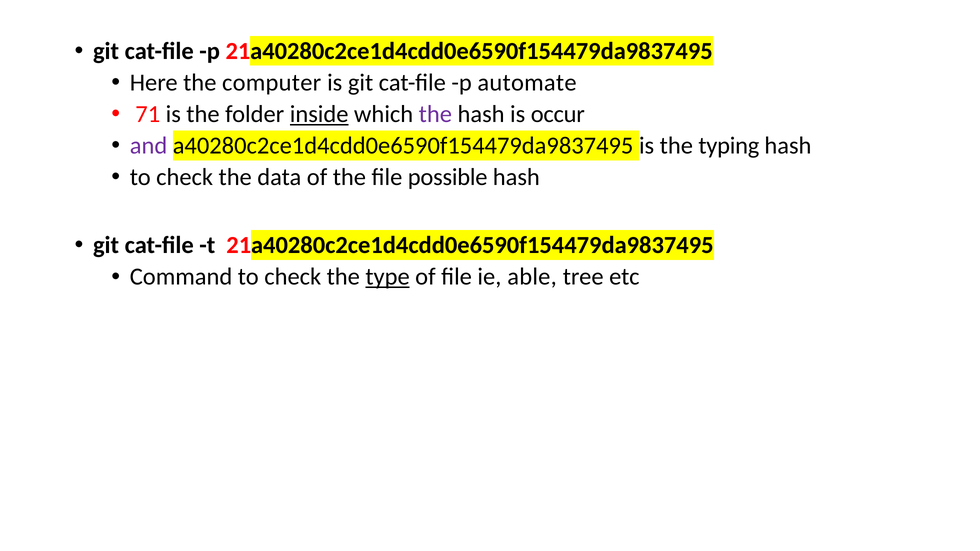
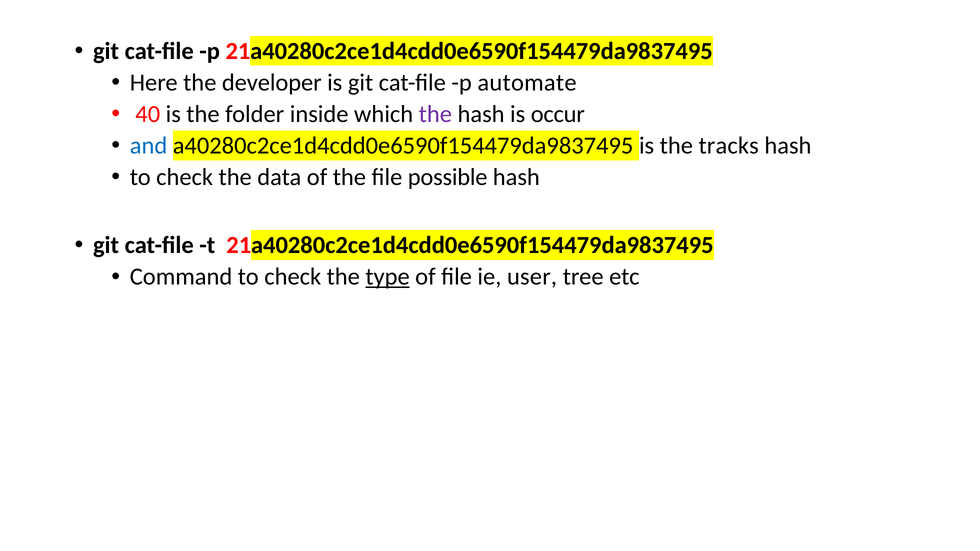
computer: computer -> developer
71: 71 -> 40
inside underline: present -> none
and colour: purple -> blue
typing: typing -> tracks
able: able -> user
